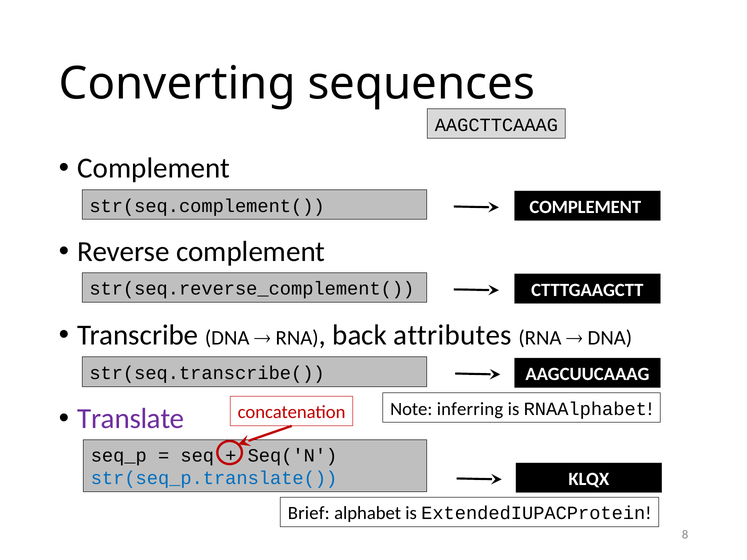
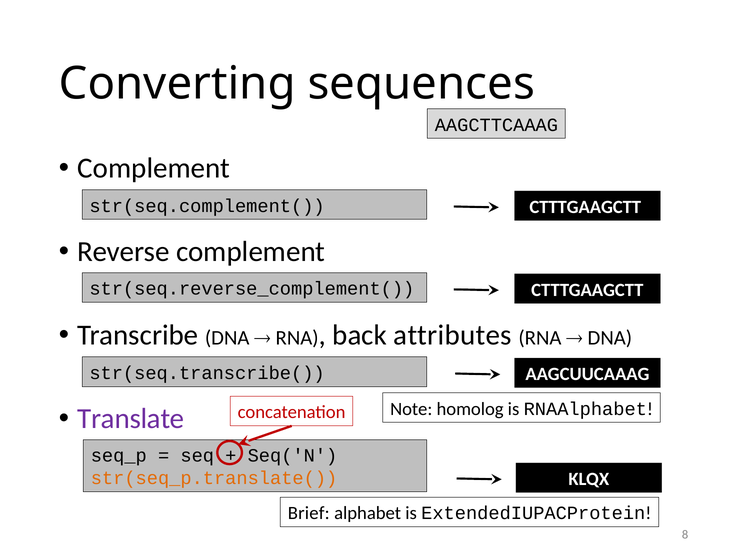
str(seq.complement( COMPLEMENT: COMPLEMENT -> CTTTGAAGCTT
inferring: inferring -> homolog
str(seq_p.translate( colour: blue -> orange
